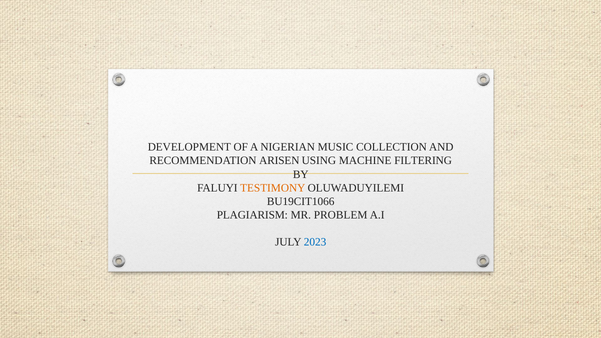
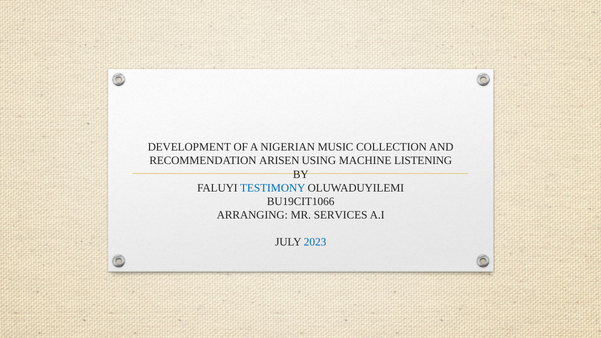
FILTERING: FILTERING -> LISTENING
TESTIMONY colour: orange -> blue
PLAGIARISM: PLAGIARISM -> ARRANGING
PROBLEM: PROBLEM -> SERVICES
